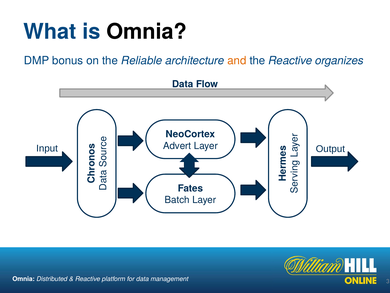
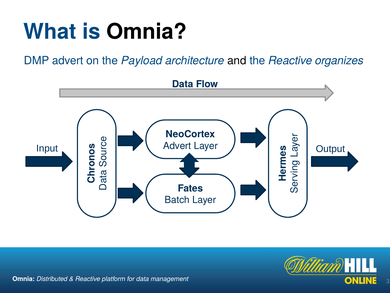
DMP bonus: bonus -> advert
Reliable: Reliable -> Payload
and colour: orange -> black
